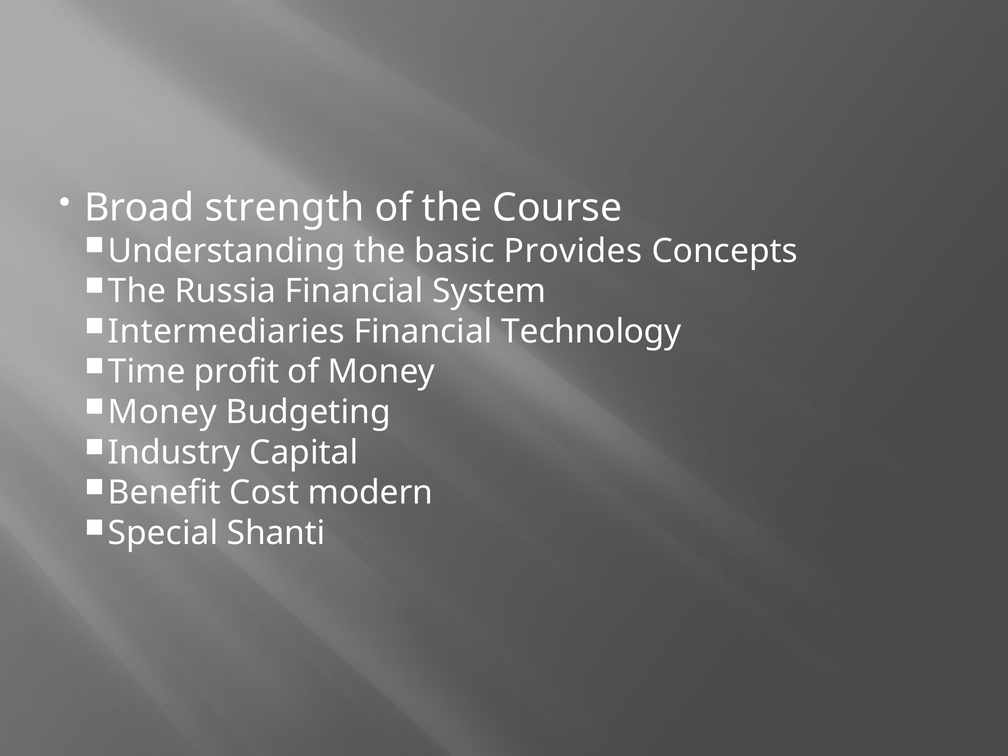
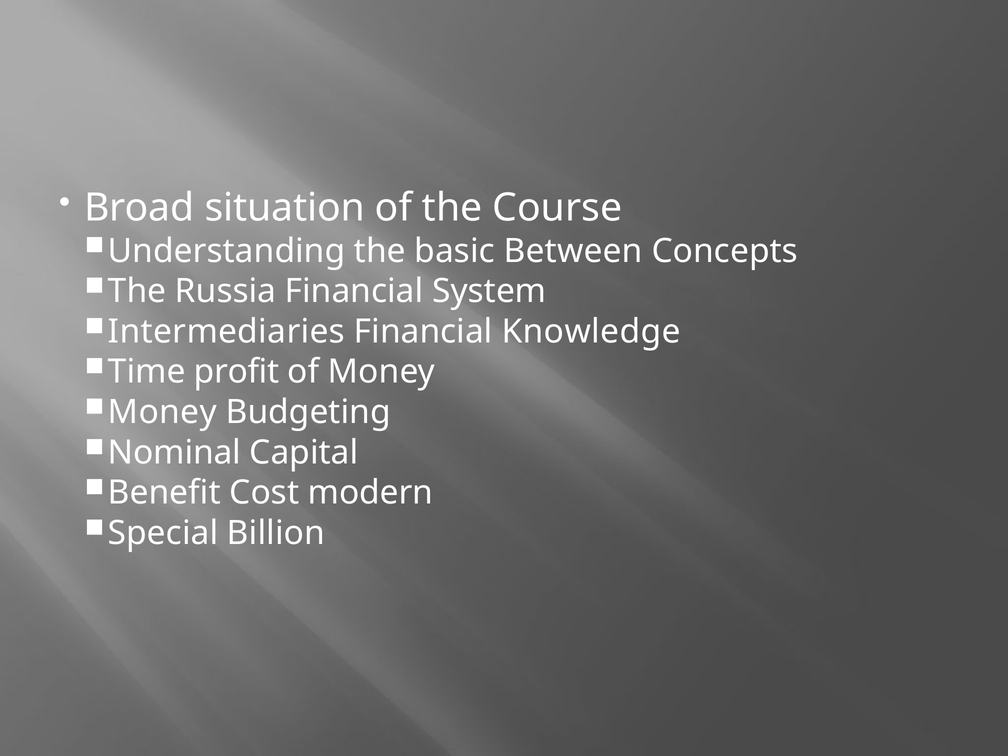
strength: strength -> situation
Provides: Provides -> Between
Technology: Technology -> Knowledge
Industry: Industry -> Nominal
Shanti: Shanti -> Billion
